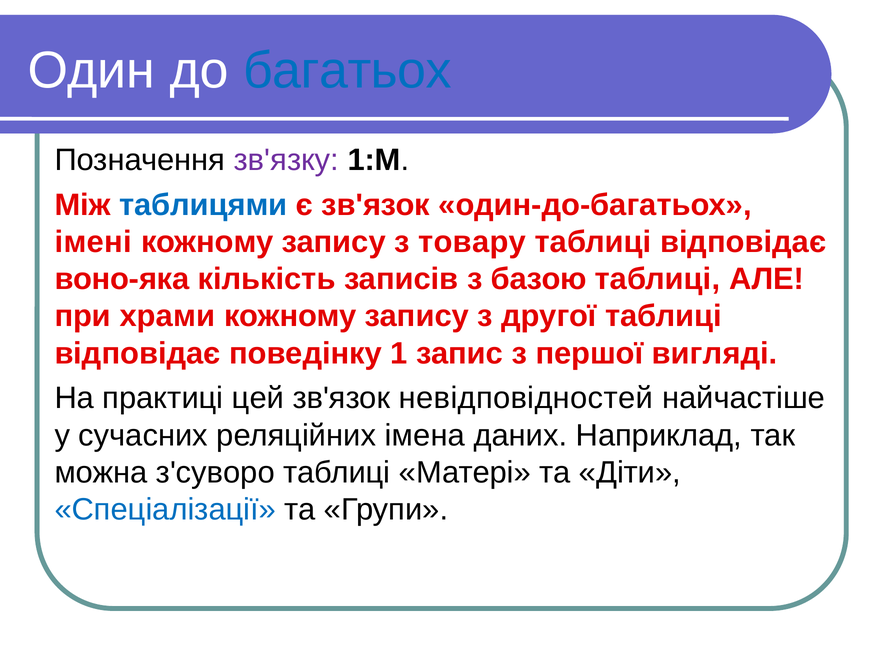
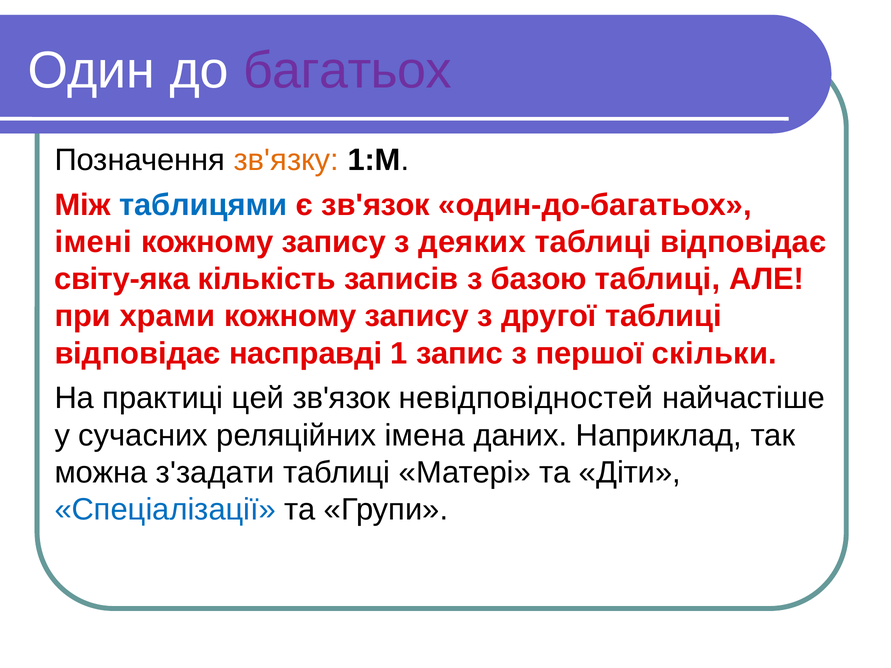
багатьох colour: blue -> purple
зв'язку colour: purple -> orange
товару: товару -> деяких
воно-яка: воно-яка -> світу-яка
поведінку: поведінку -> насправді
вигляді: вигляді -> скільки
з'суворо: з'суворо -> з'задати
